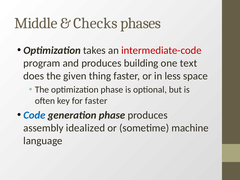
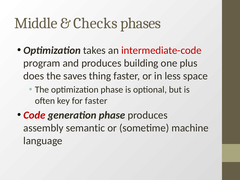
text: text -> plus
given: given -> saves
Code colour: blue -> red
idealized: idealized -> semantic
